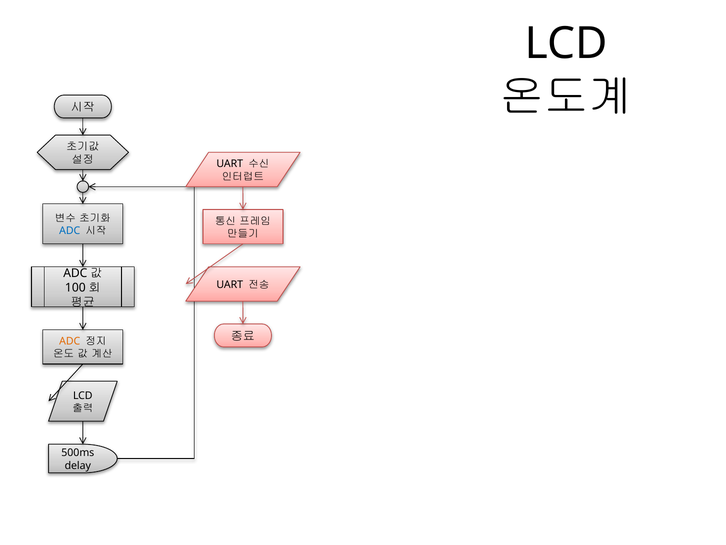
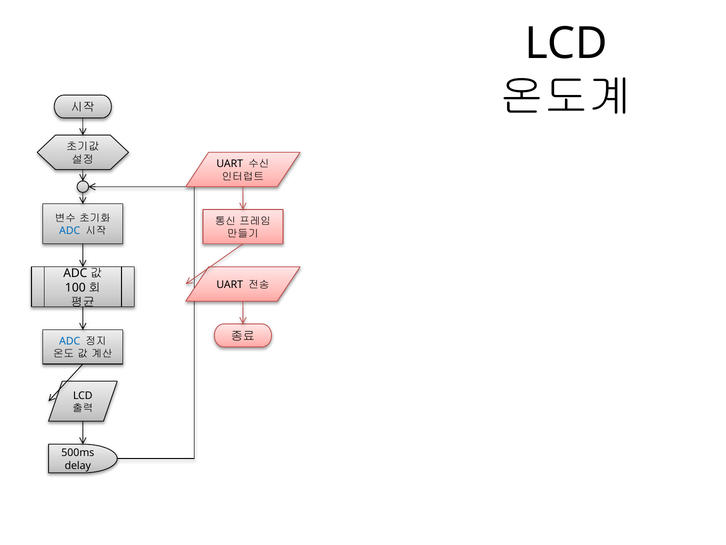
ADC at (70, 341) colour: orange -> blue
